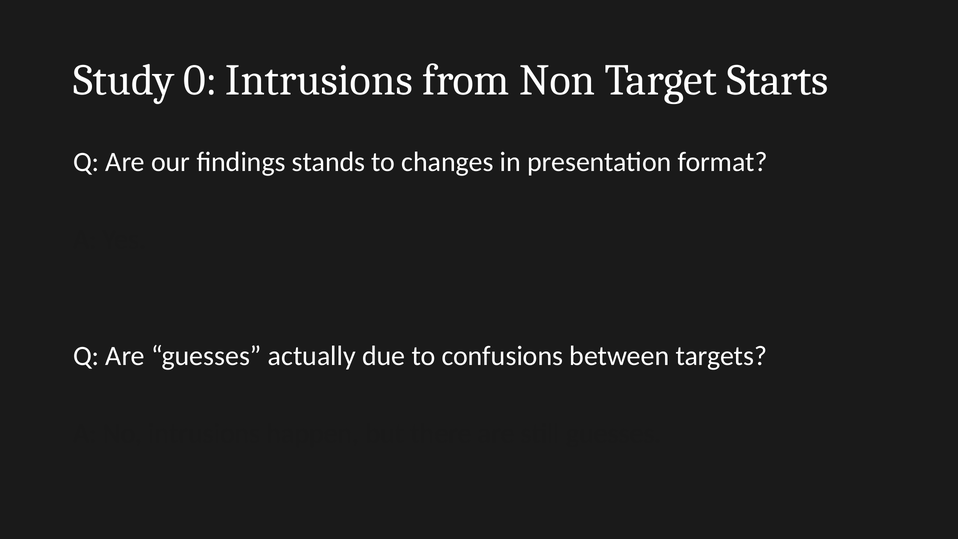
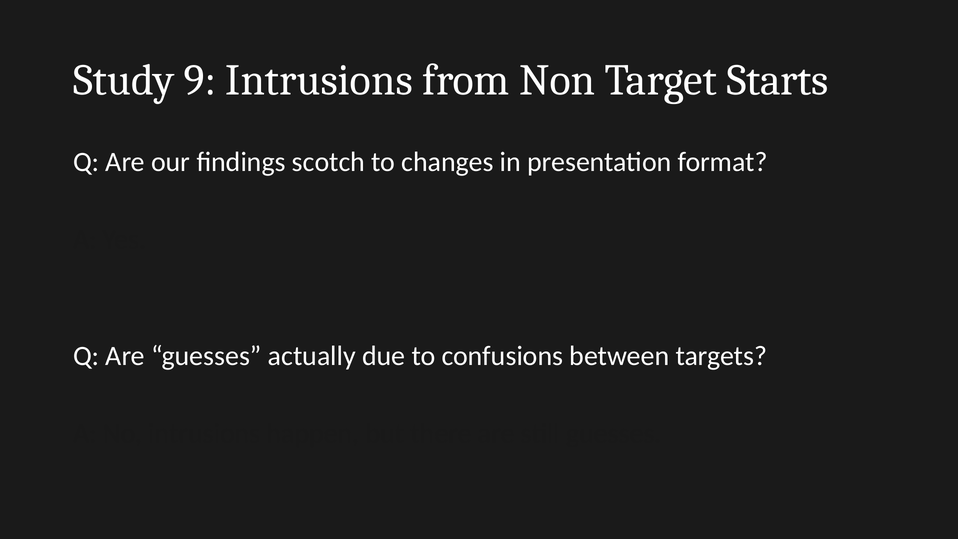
0: 0 -> 9
stands: stands -> scotch
